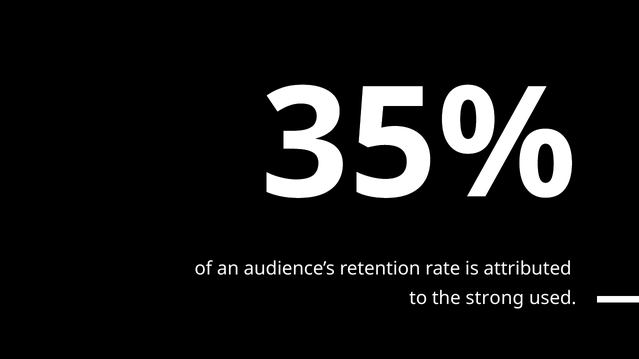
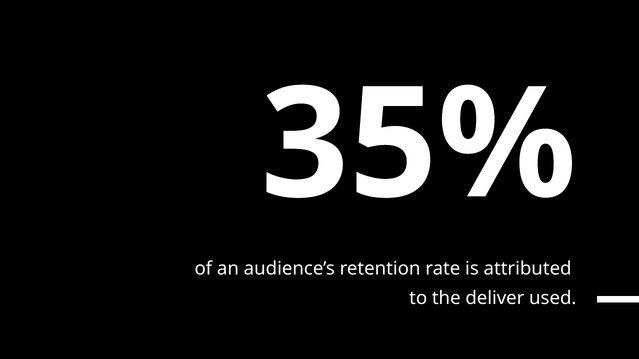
strong: strong -> deliver
